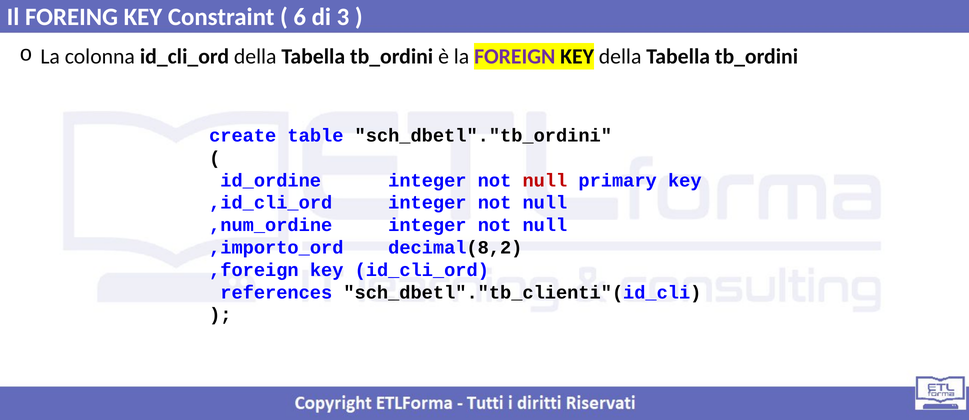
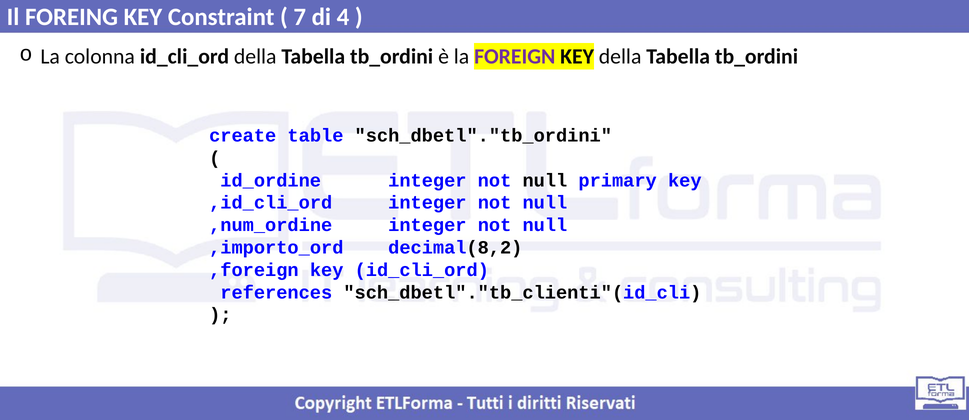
6: 6 -> 7
3: 3 -> 4
null at (545, 180) colour: red -> black
